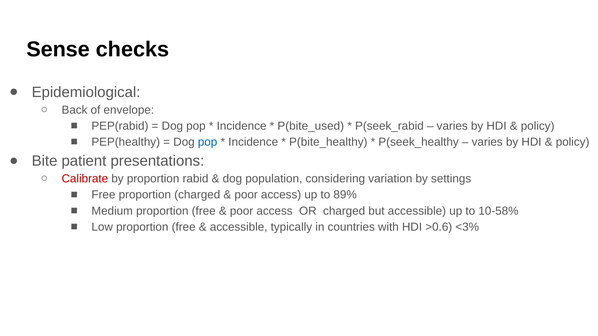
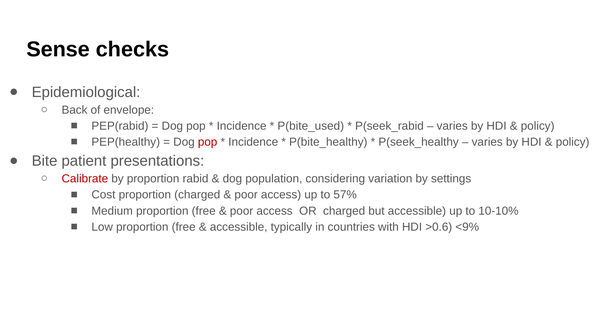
pop at (208, 142) colour: blue -> red
Free at (103, 195): Free -> Cost
89%: 89% -> 57%
10-58%: 10-58% -> 10-10%
<3%: <3% -> <9%
